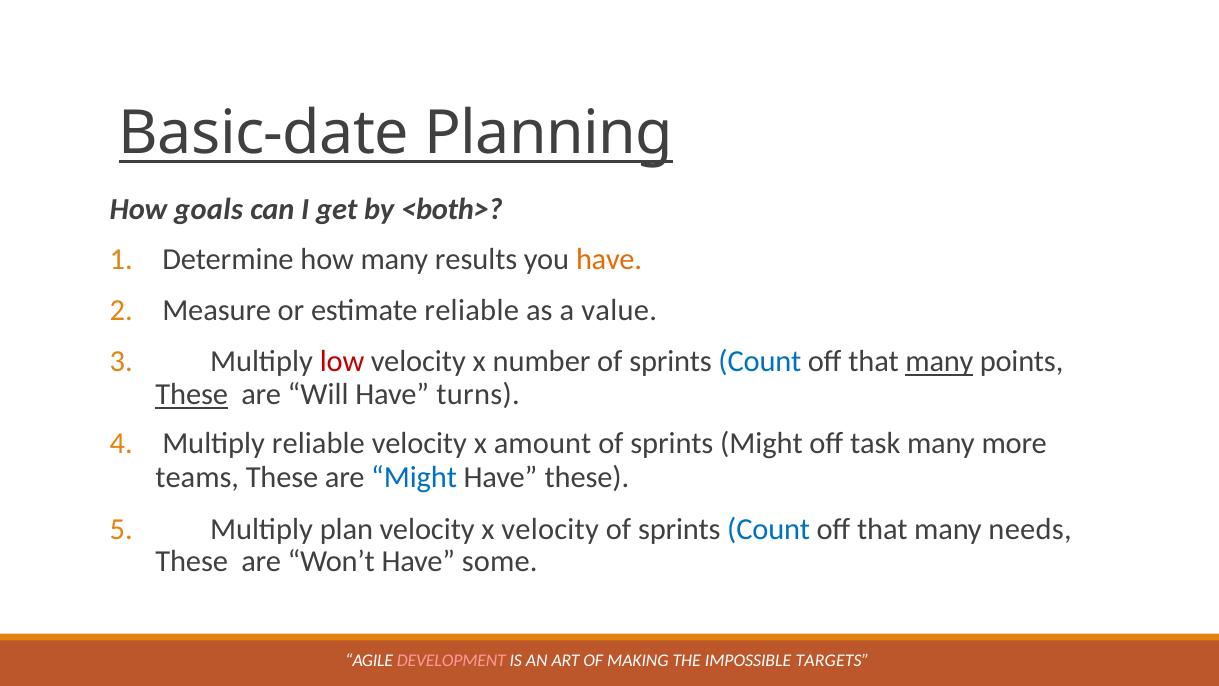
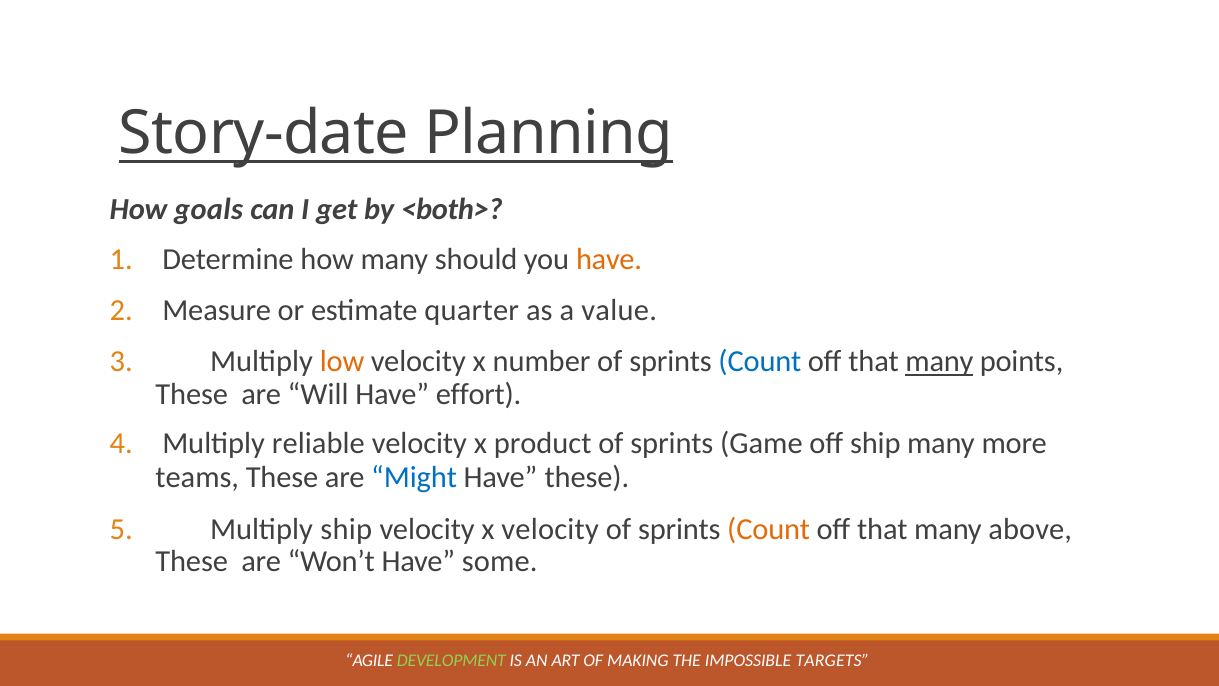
Basic-date: Basic-date -> Story-date
results: results -> should
estimate reliable: reliable -> quarter
low colour: red -> orange
These at (192, 394) underline: present -> none
turns: turns -> effort
amount: amount -> product
sprints Might: Might -> Game
off task: task -> ship
Multiply plan: plan -> ship
Count at (769, 529) colour: blue -> orange
needs: needs -> above
DEVELOPMENT colour: pink -> light green
